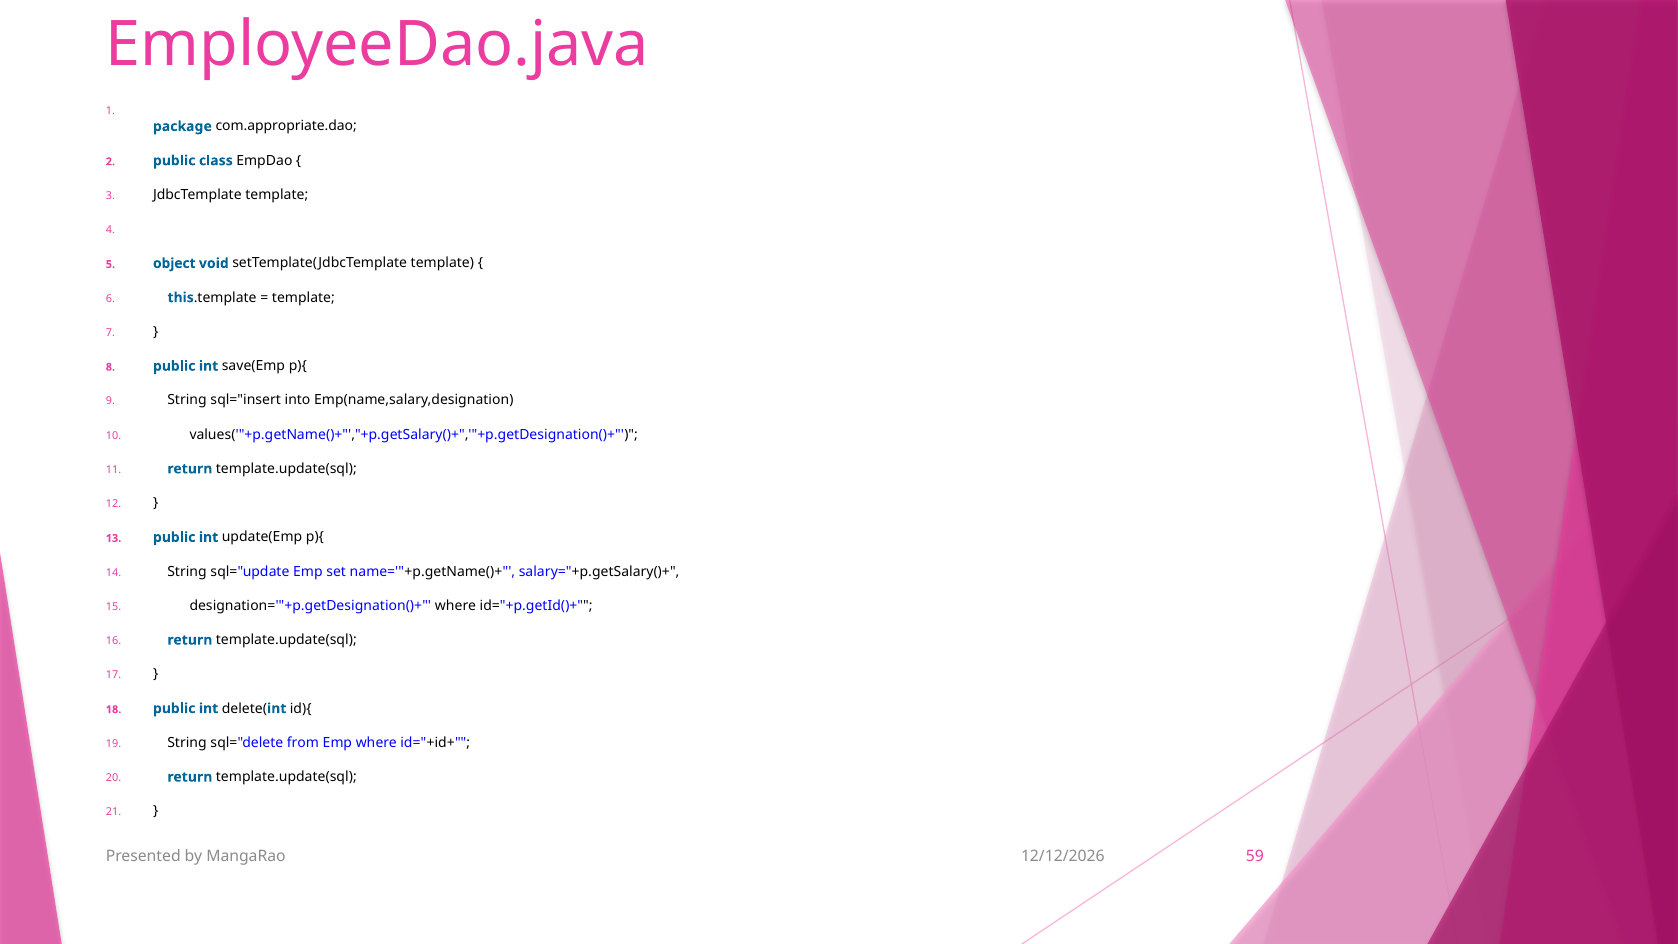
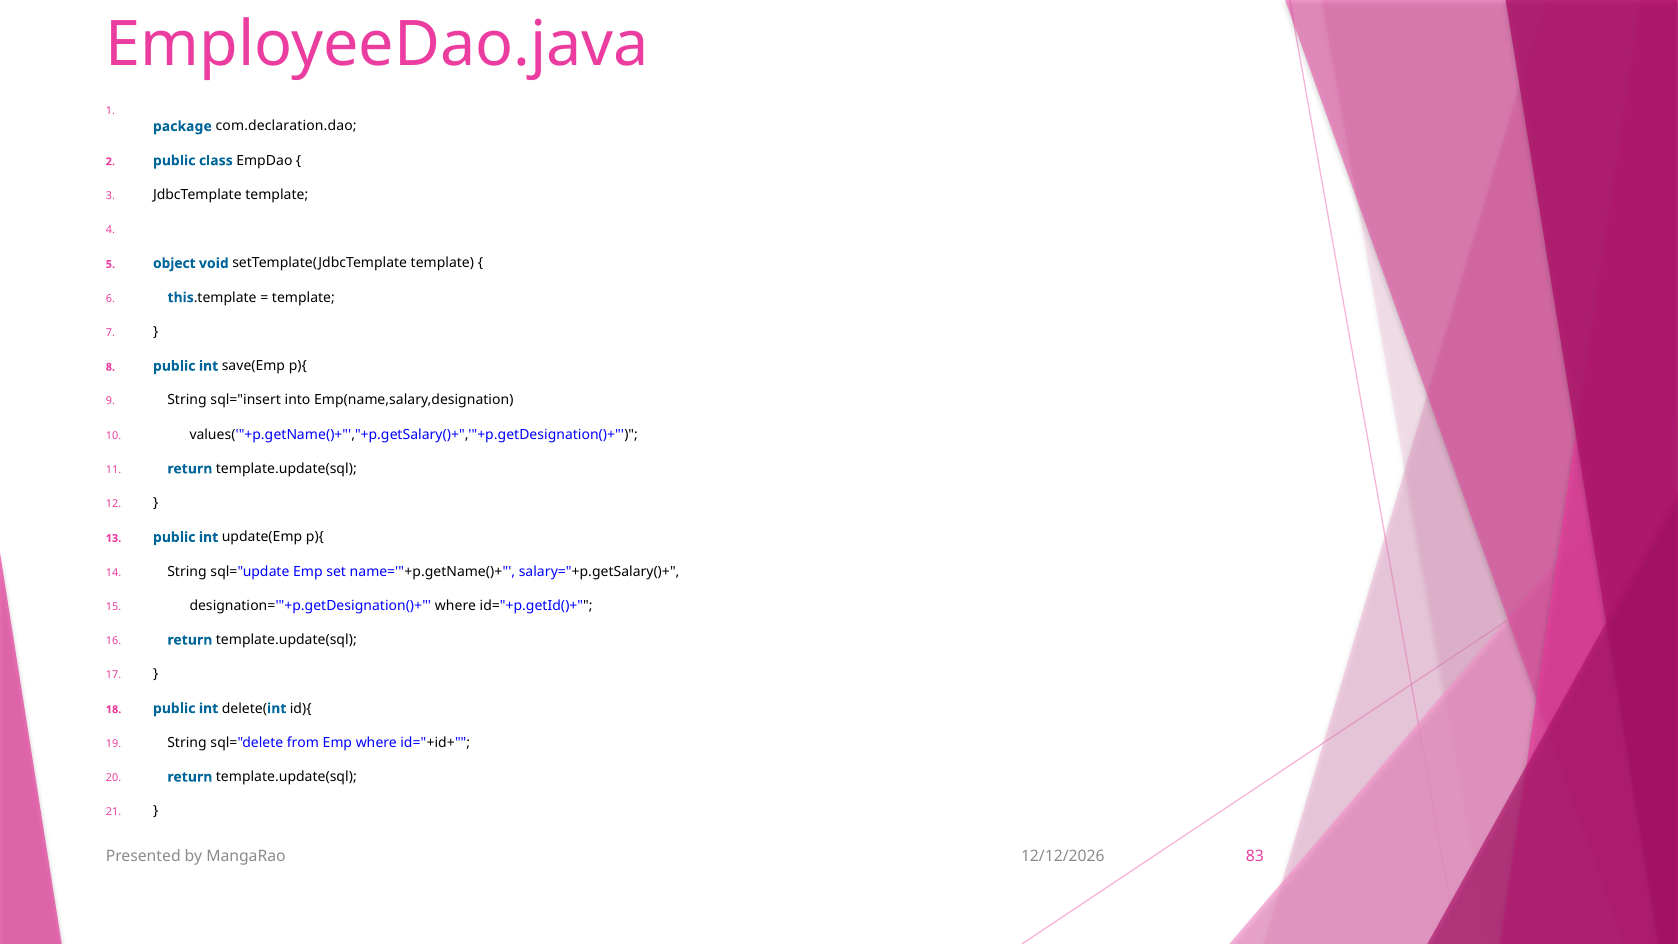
com.appropriate.dao: com.appropriate.dao -> com.declaration.dao
59: 59 -> 83
